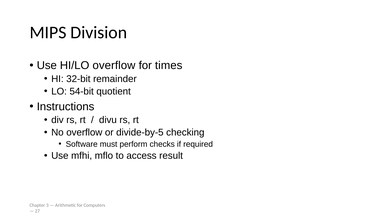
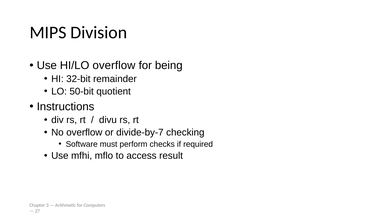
times: times -> being
54-bit: 54-bit -> 50-bit
divide-by-5: divide-by-5 -> divide-by-7
